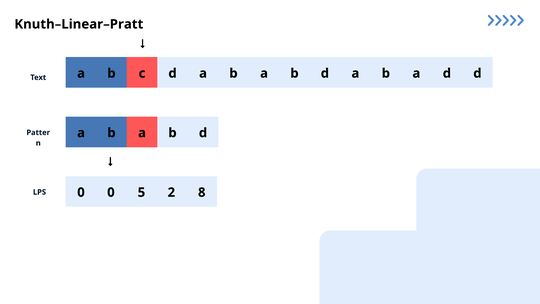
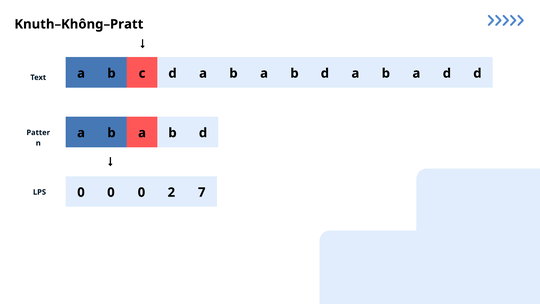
Knuth–Linear–Pratt: Knuth–Linear–Pratt -> Knuth–Không–Pratt
0 5: 5 -> 0
8: 8 -> 7
